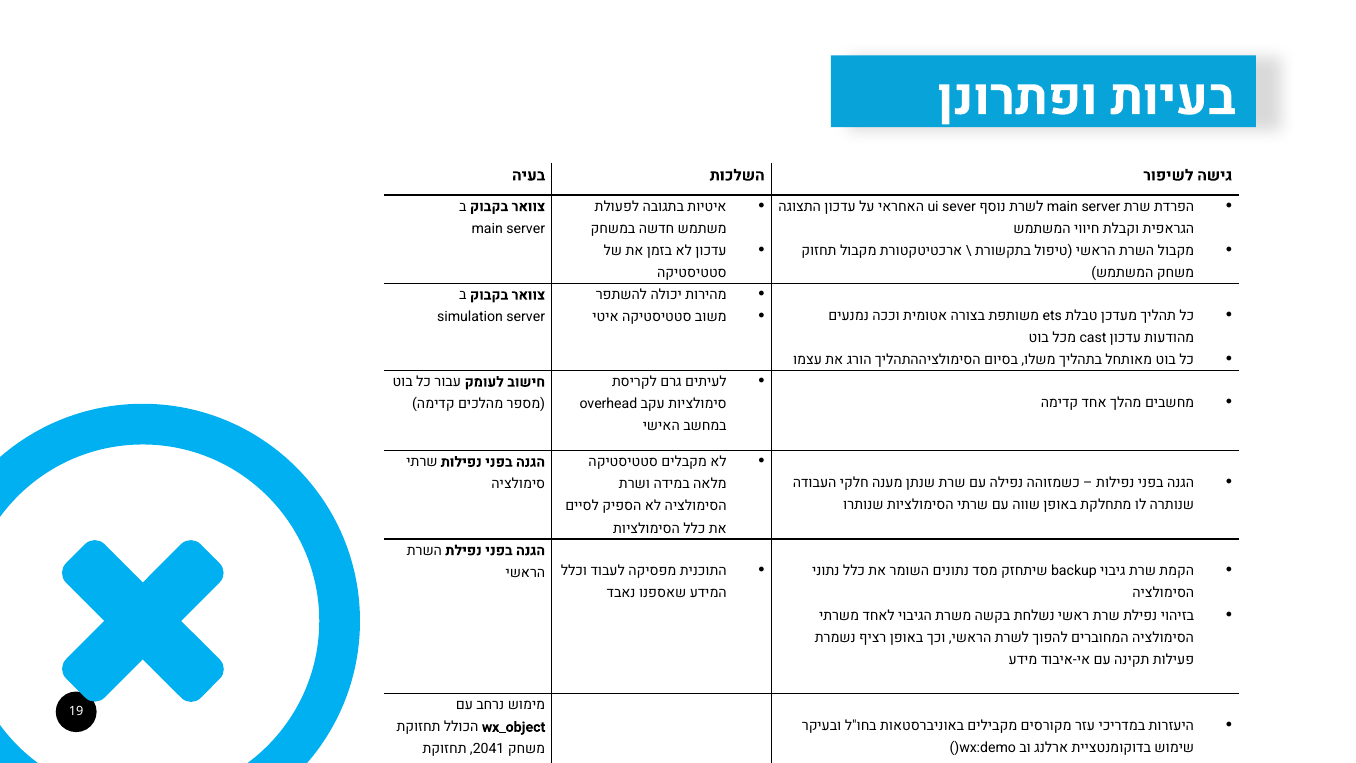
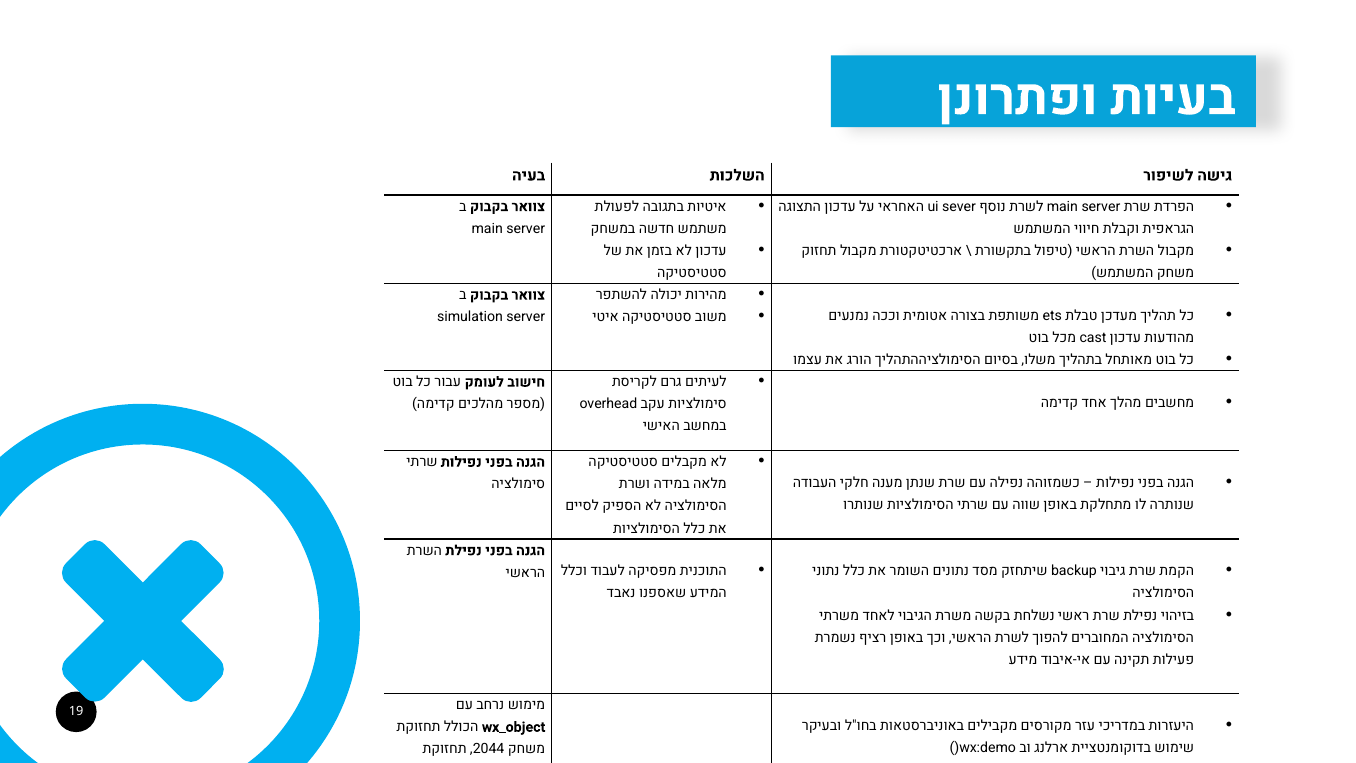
2041: 2041 -> 2044
